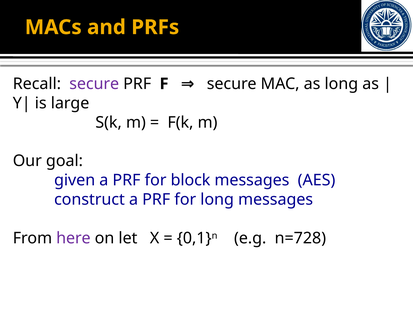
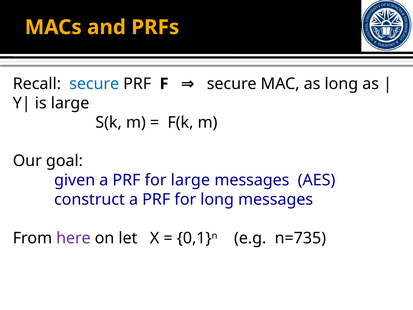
secure at (94, 84) colour: purple -> blue
for block: block -> large
n=728: n=728 -> n=735
